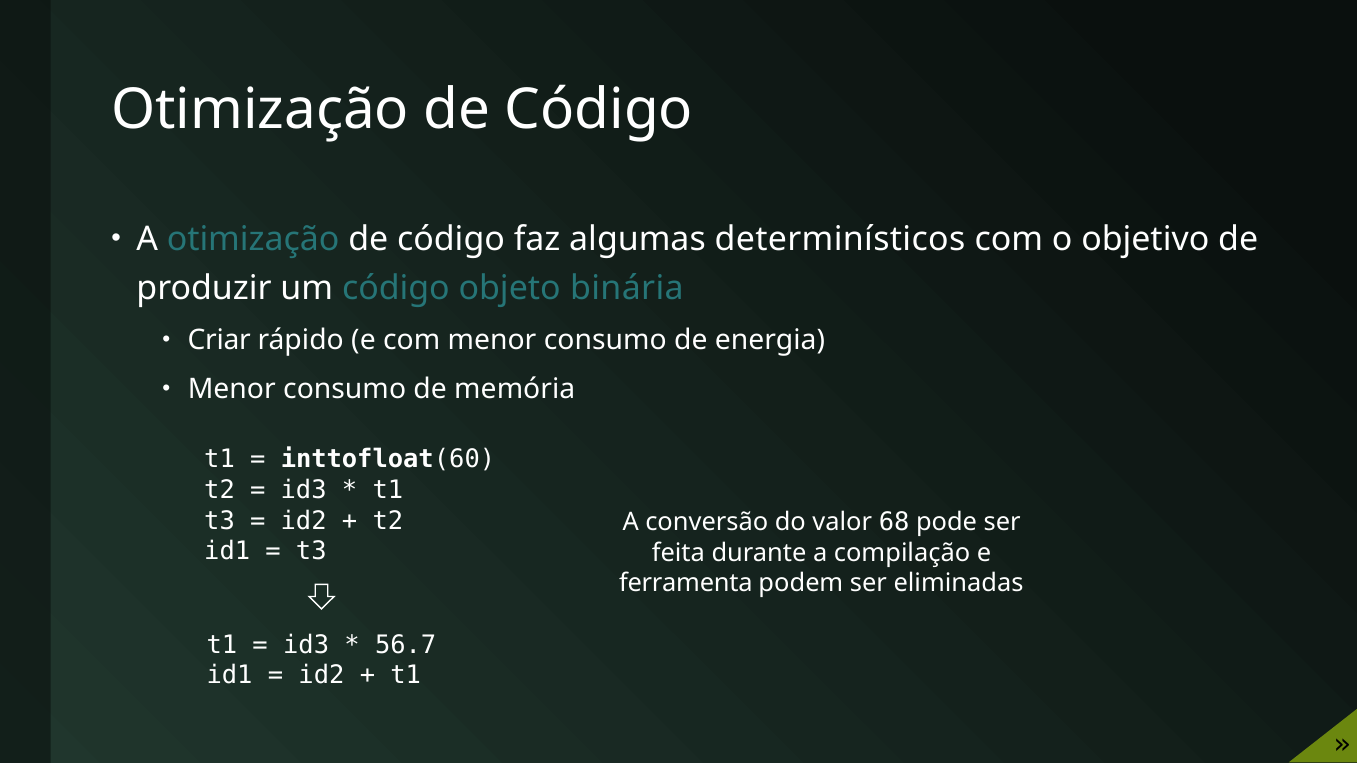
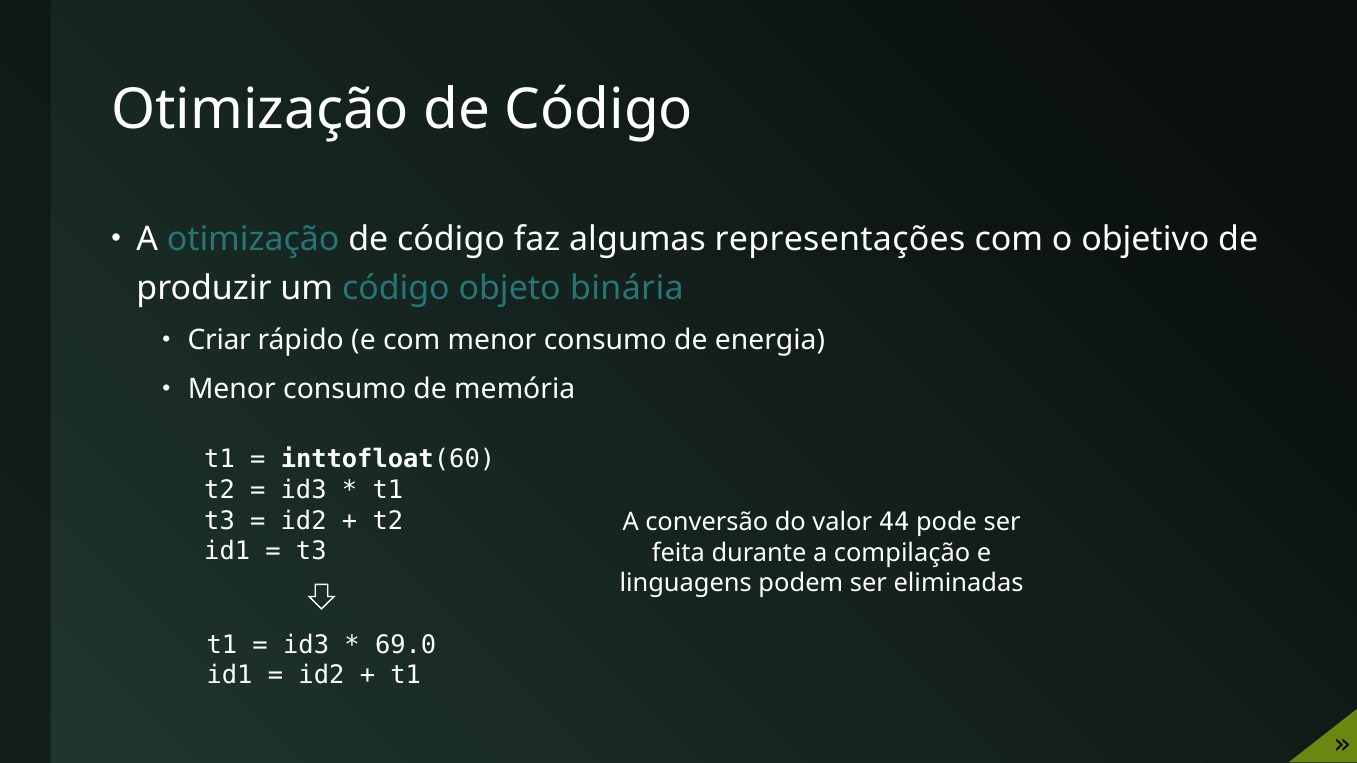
determinísticos: determinísticos -> representações
68: 68 -> 44
ferramenta: ferramenta -> linguagens
56.7: 56.7 -> 69.0
